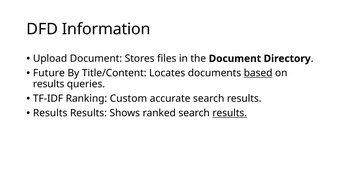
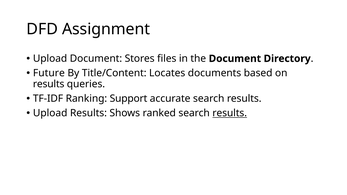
Information: Information -> Assignment
based underline: present -> none
Custom: Custom -> Support
Results at (50, 113): Results -> Upload
